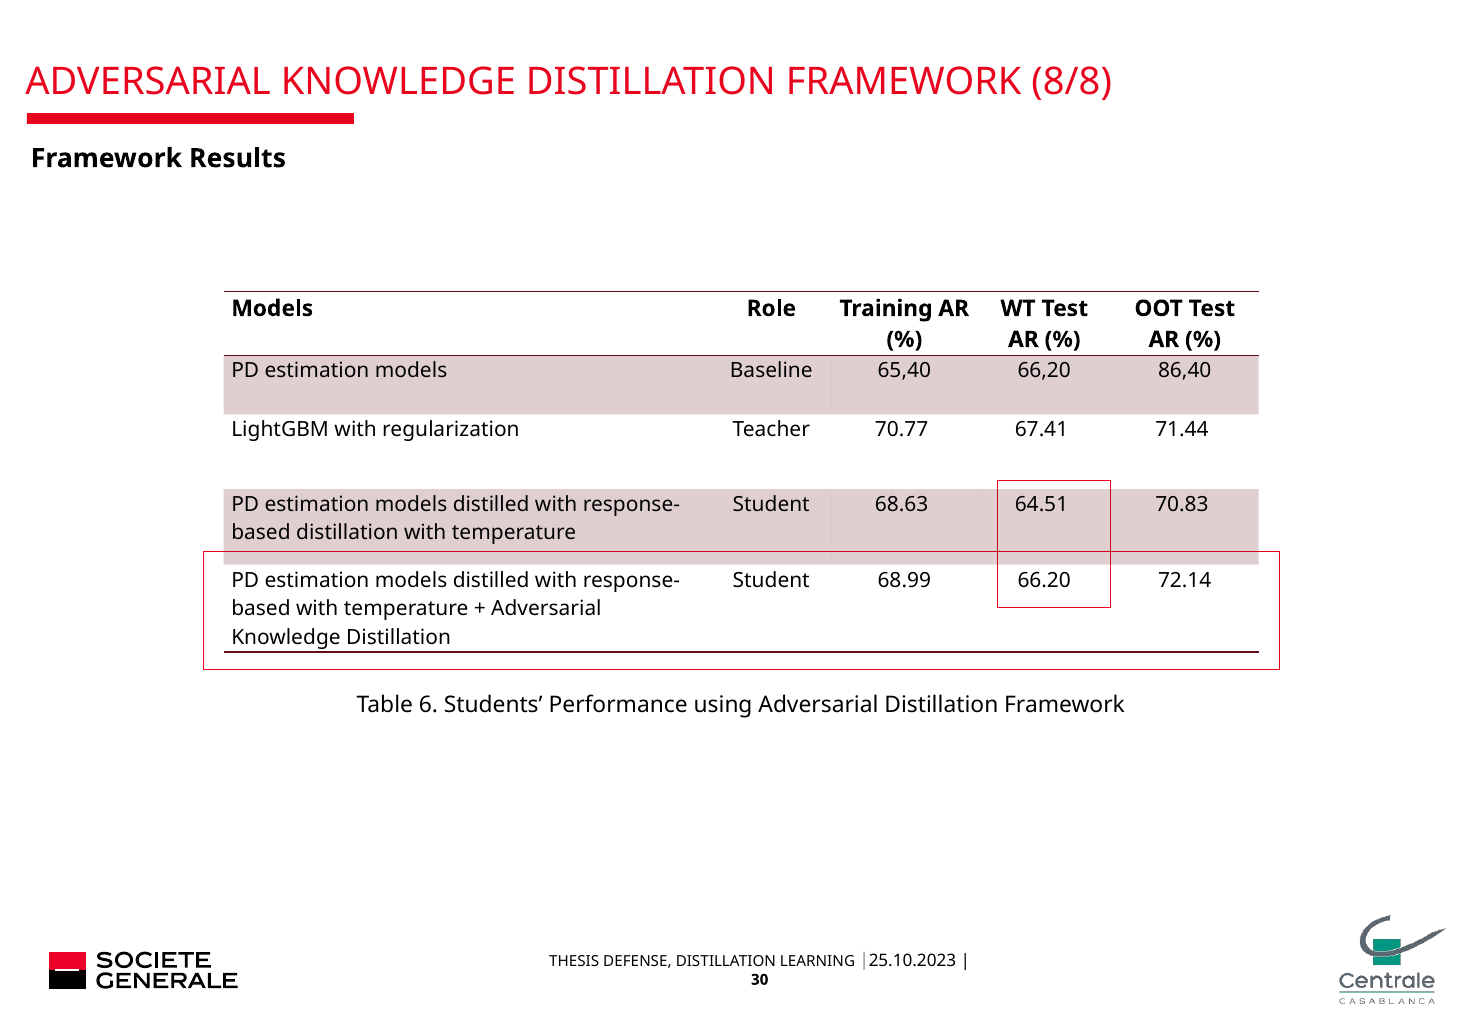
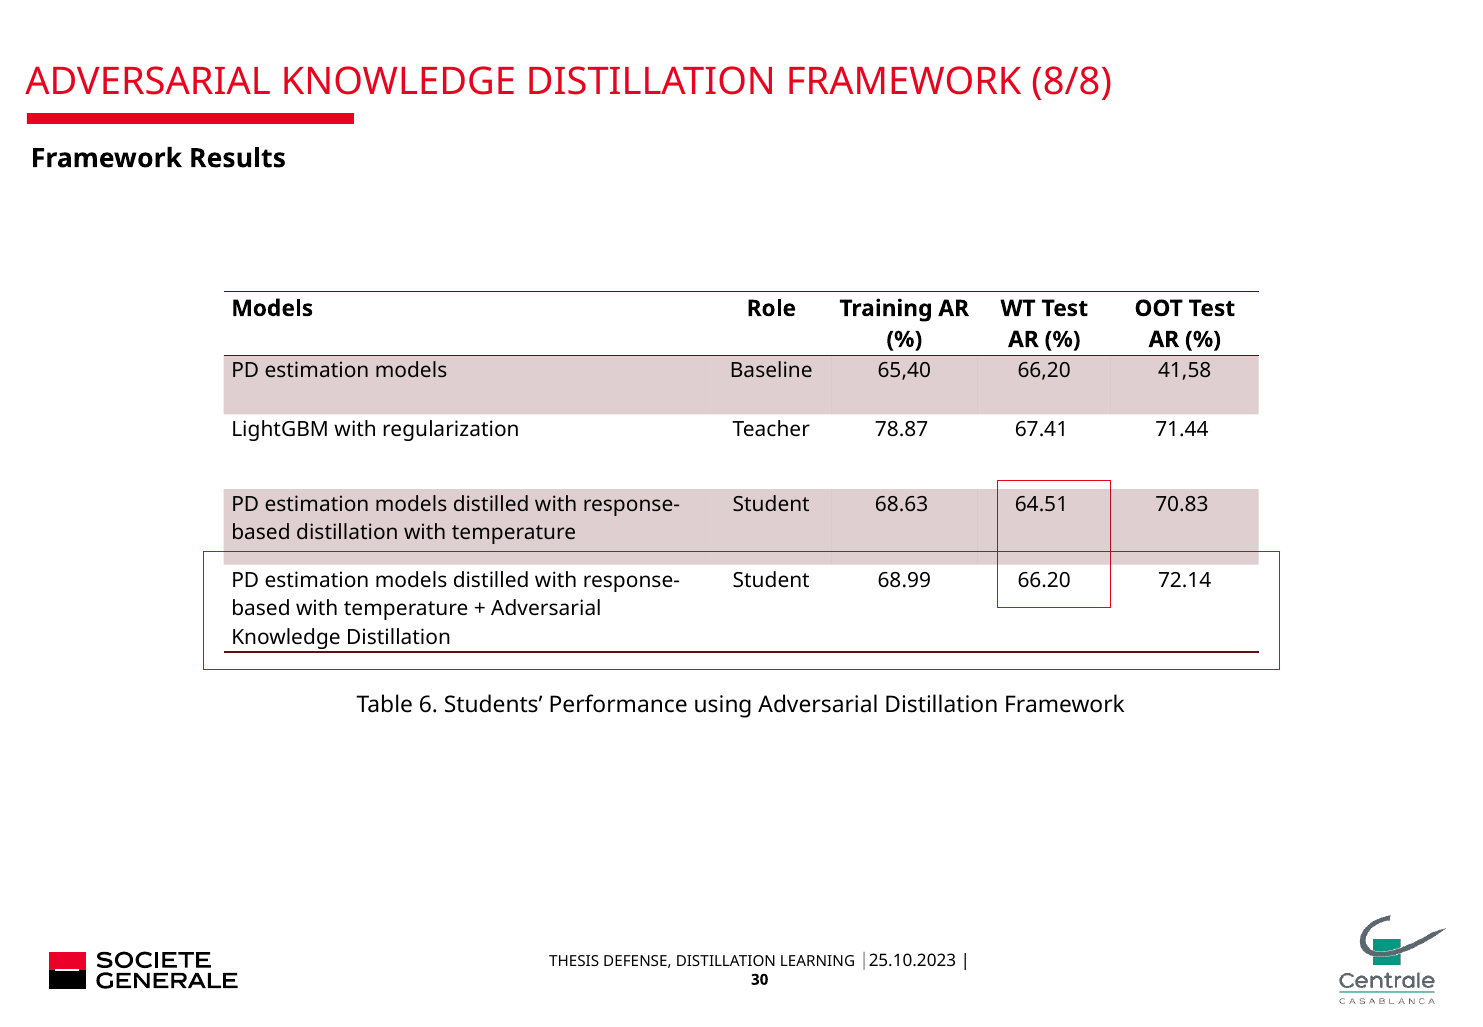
86,40: 86,40 -> 41,58
70.77: 70.77 -> 78.87
